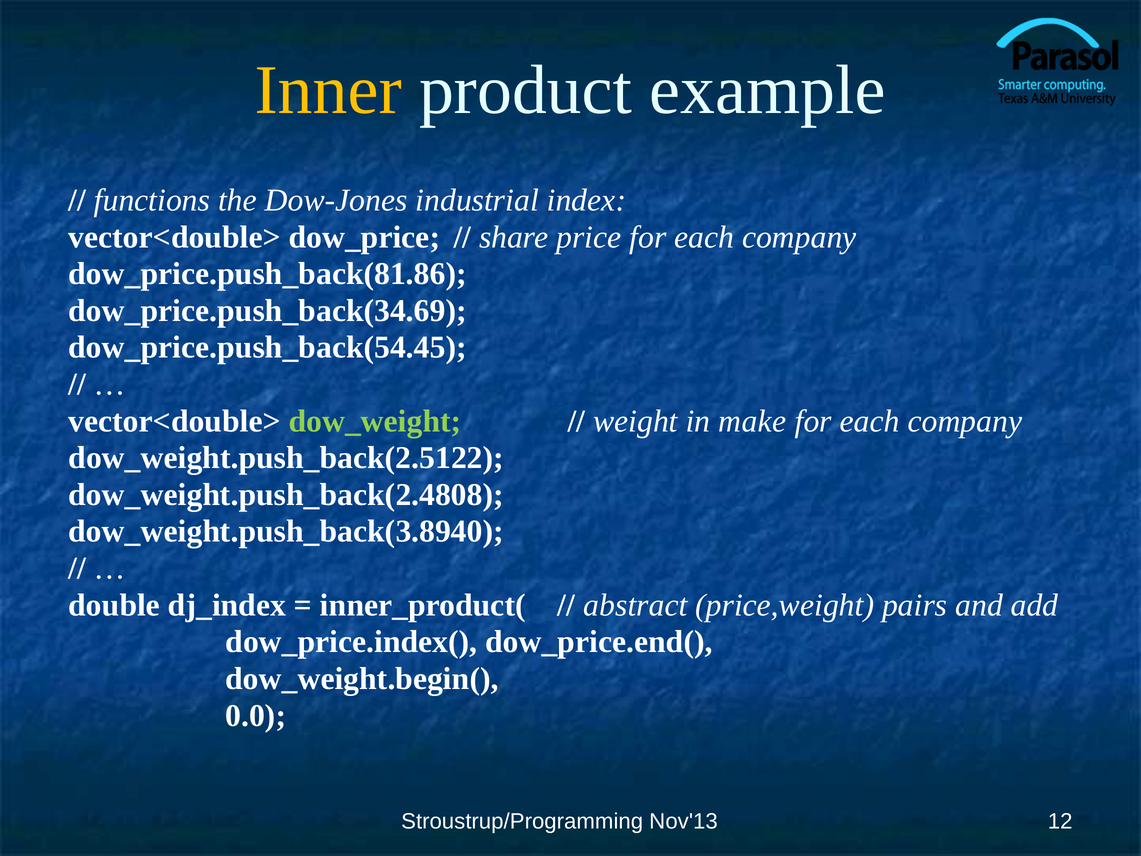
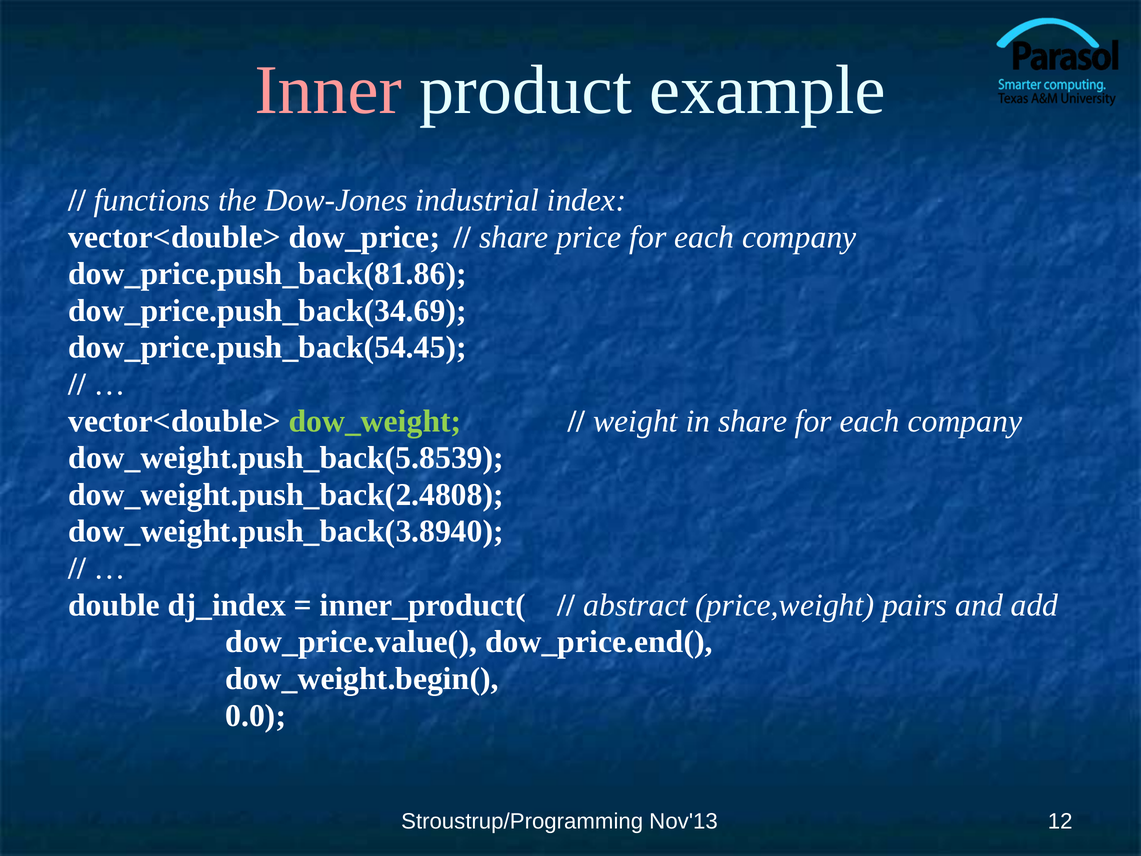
Inner colour: yellow -> pink
in make: make -> share
dow_weight.push_back(2.5122: dow_weight.push_back(2.5122 -> dow_weight.push_back(5.8539
dow_price.index(: dow_price.index( -> dow_price.value(
